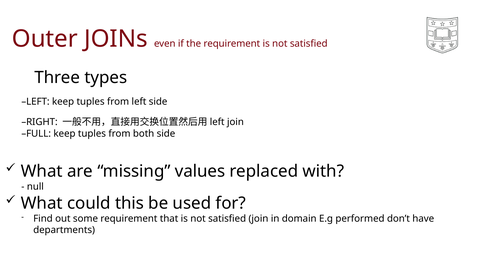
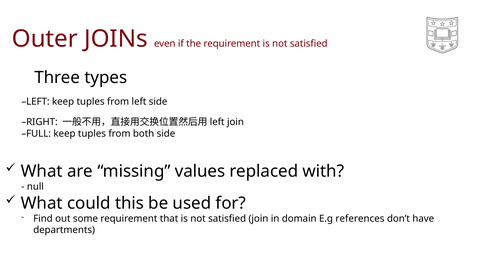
performed: performed -> references
